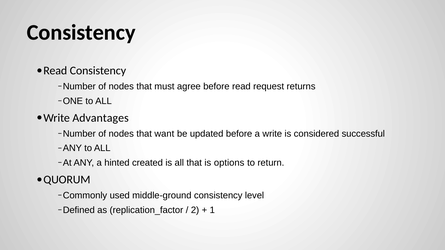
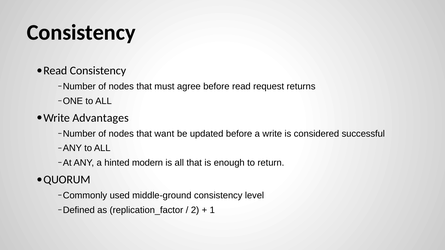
created: created -> modern
options: options -> enough
